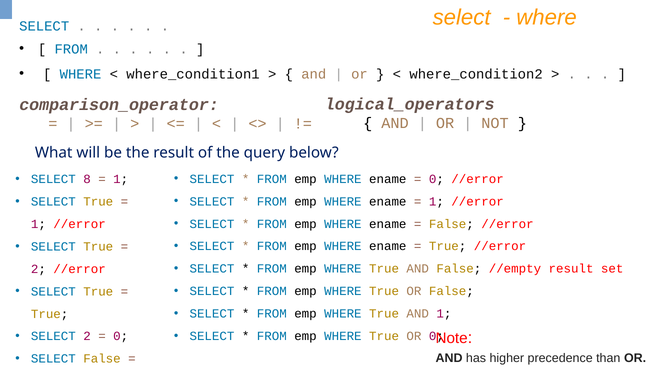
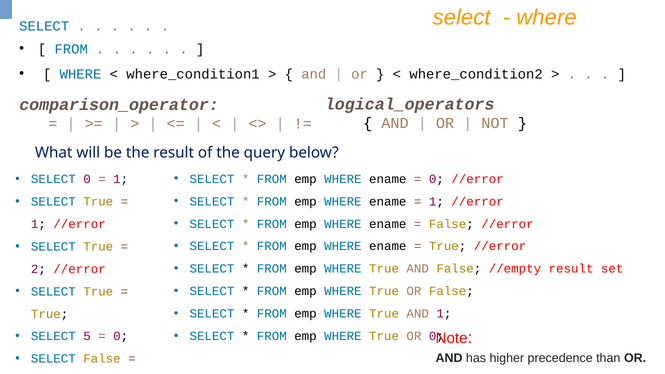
SELECT 8: 8 -> 0
SELECT 2: 2 -> 5
